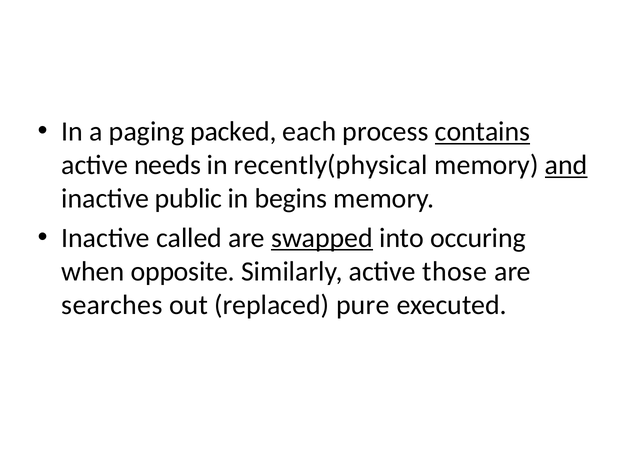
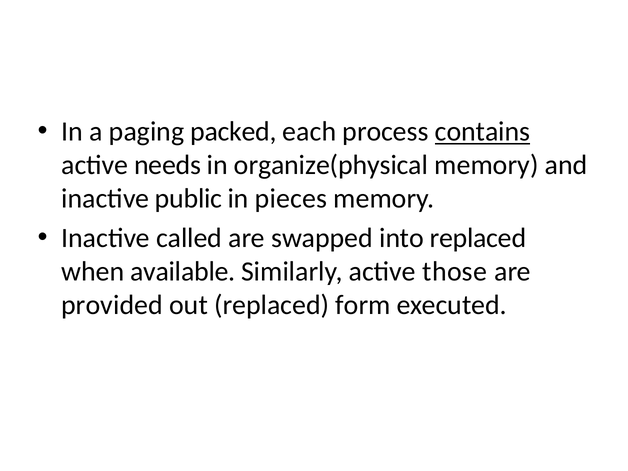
recently(physical: recently(physical -> organize(physical
and underline: present -> none
begins: begins -> pieces
swapped underline: present -> none
into occuring: occuring -> replaced
opposite: opposite -> available
searches: searches -> provided
pure: pure -> form
